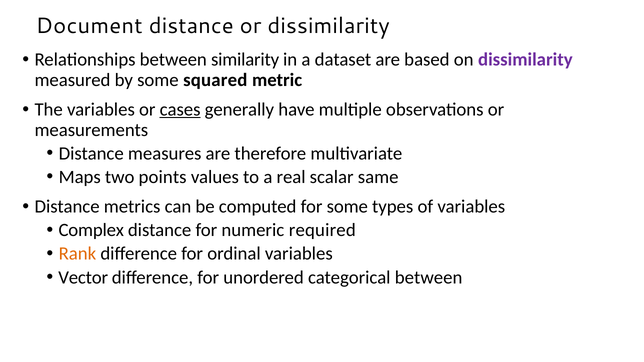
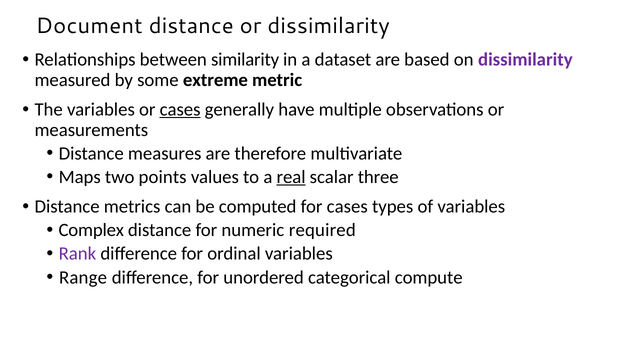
squared: squared -> extreme
real underline: none -> present
same: same -> three
for some: some -> cases
Rank colour: orange -> purple
Vector: Vector -> Range
categorical between: between -> compute
